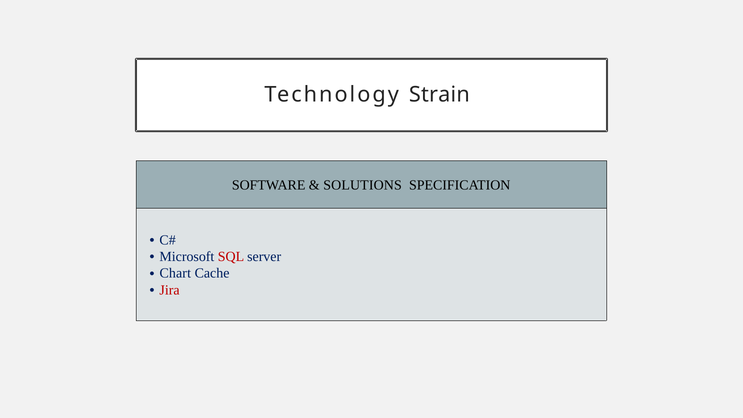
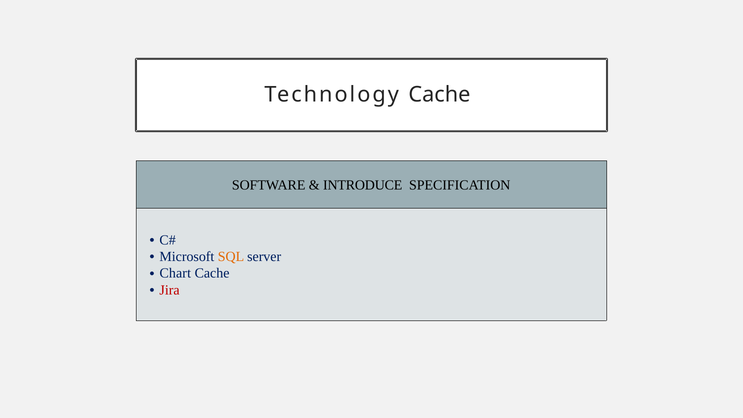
Technology Strain: Strain -> Cache
SOLUTIONS: SOLUTIONS -> INTRODUCE
SQL colour: red -> orange
